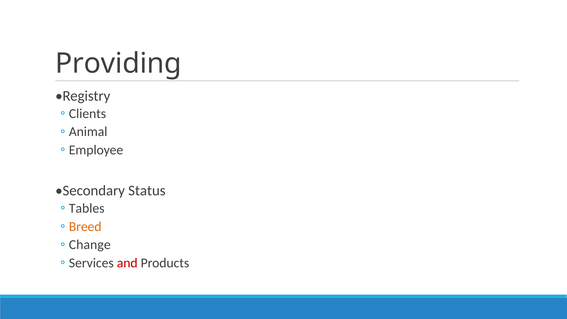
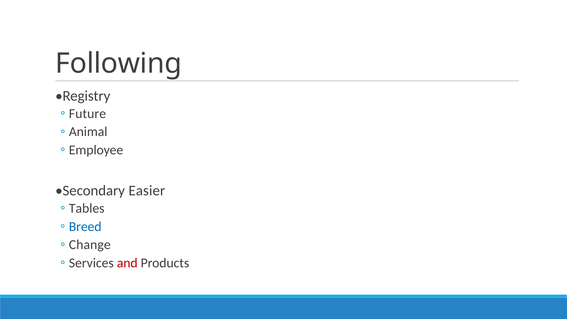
Providing: Providing -> Following
Clients: Clients -> Future
Status: Status -> Easier
Breed colour: orange -> blue
